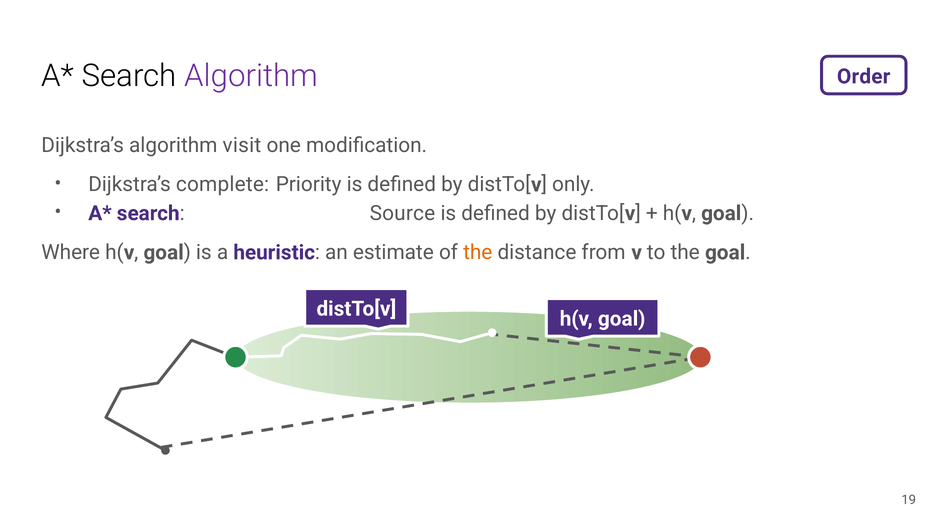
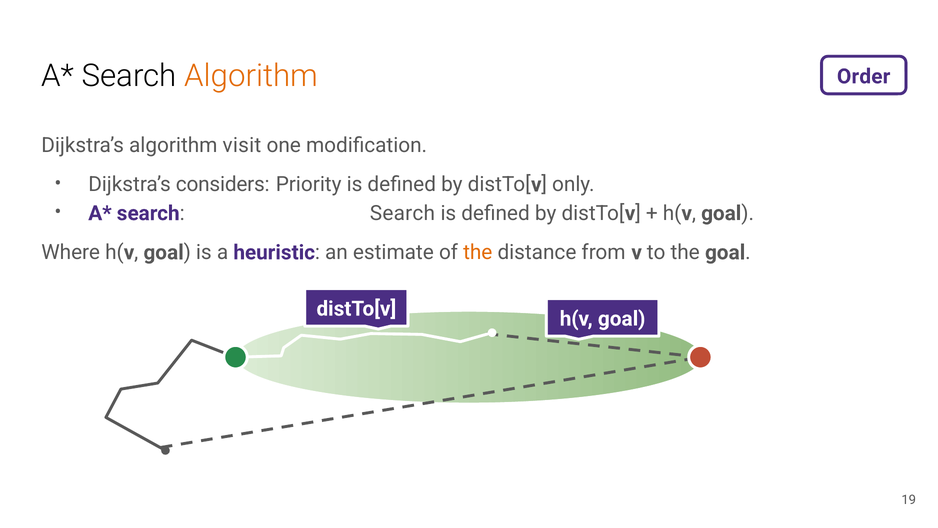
Algorithm at (251, 76) colour: purple -> orange
complete: complete -> considers
search Source: Source -> Search
